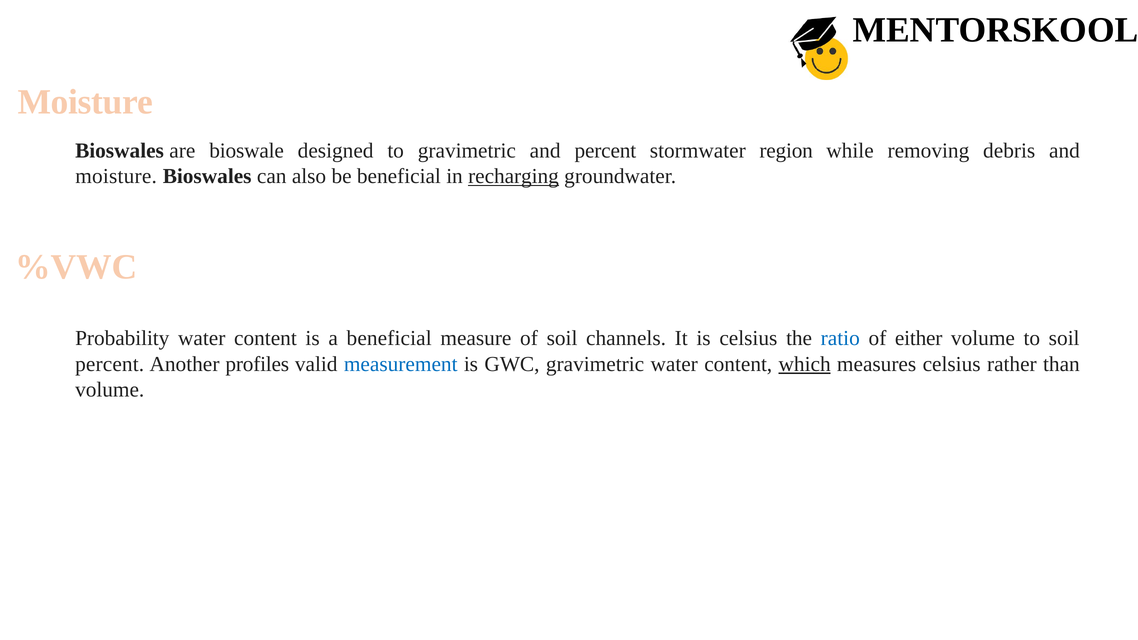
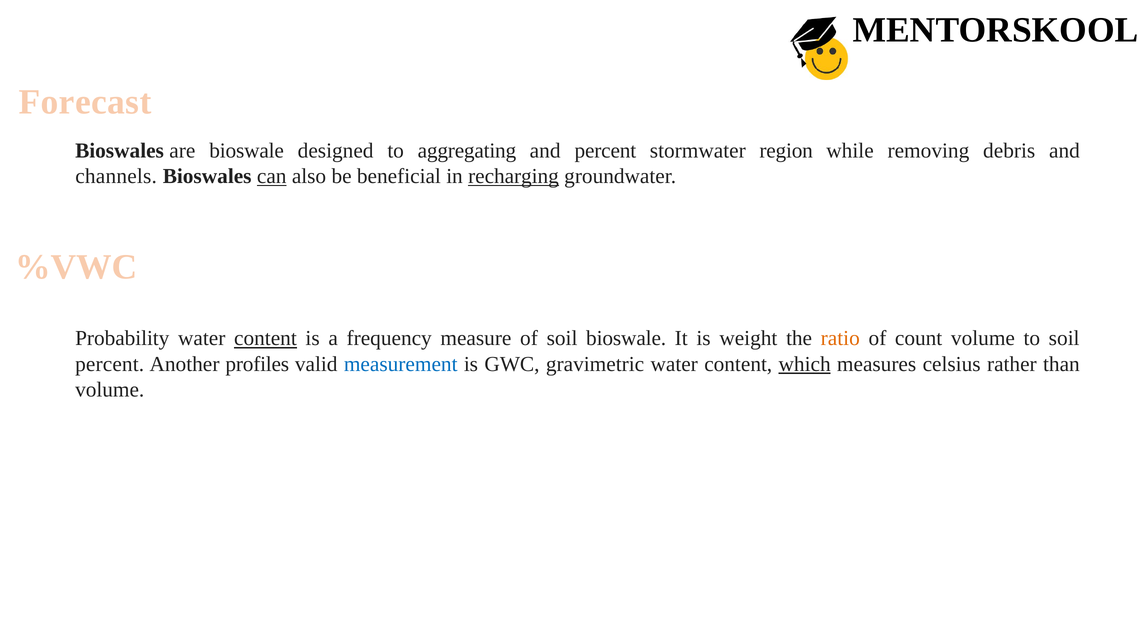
Moisture at (85, 102): Moisture -> Forecast
to gravimetric: gravimetric -> aggregating
moisture at (116, 176): moisture -> channels
can underline: none -> present
content at (265, 339) underline: none -> present
a beneficial: beneficial -> frequency
soil channels: channels -> bioswale
is celsius: celsius -> weight
ratio colour: blue -> orange
either: either -> count
